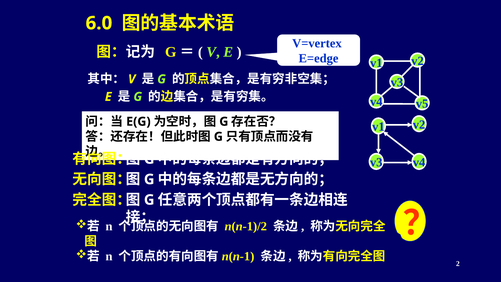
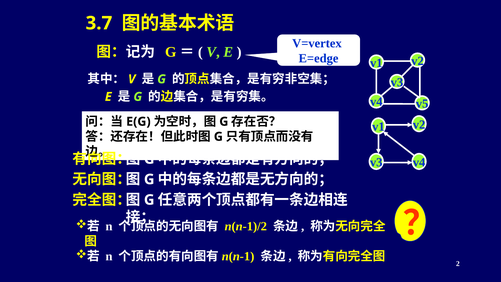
6.0: 6.0 -> 3.7
